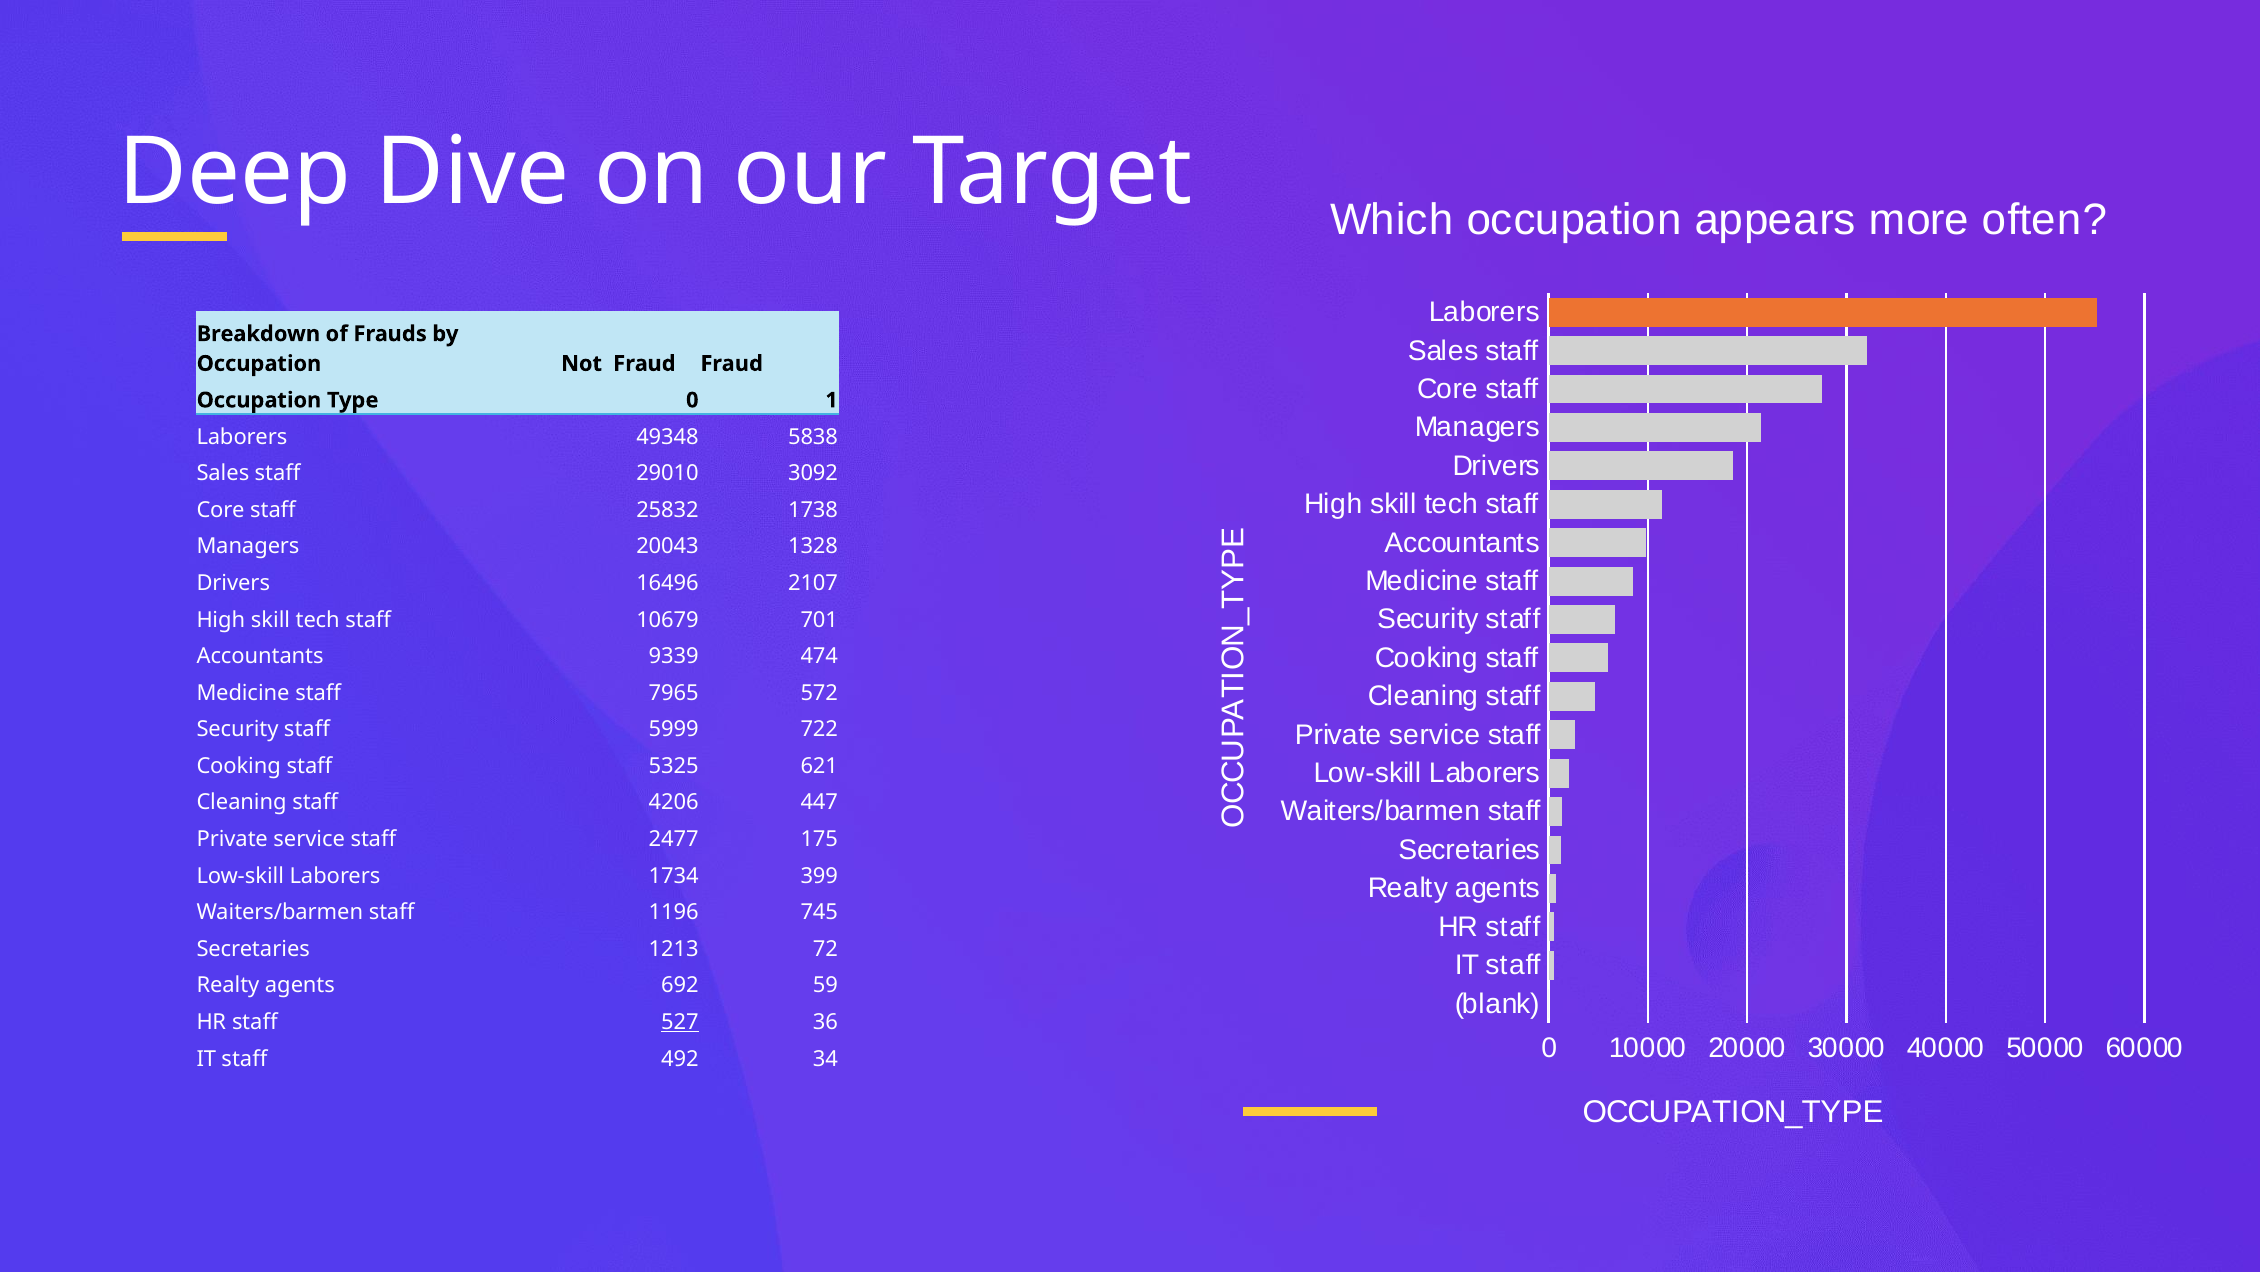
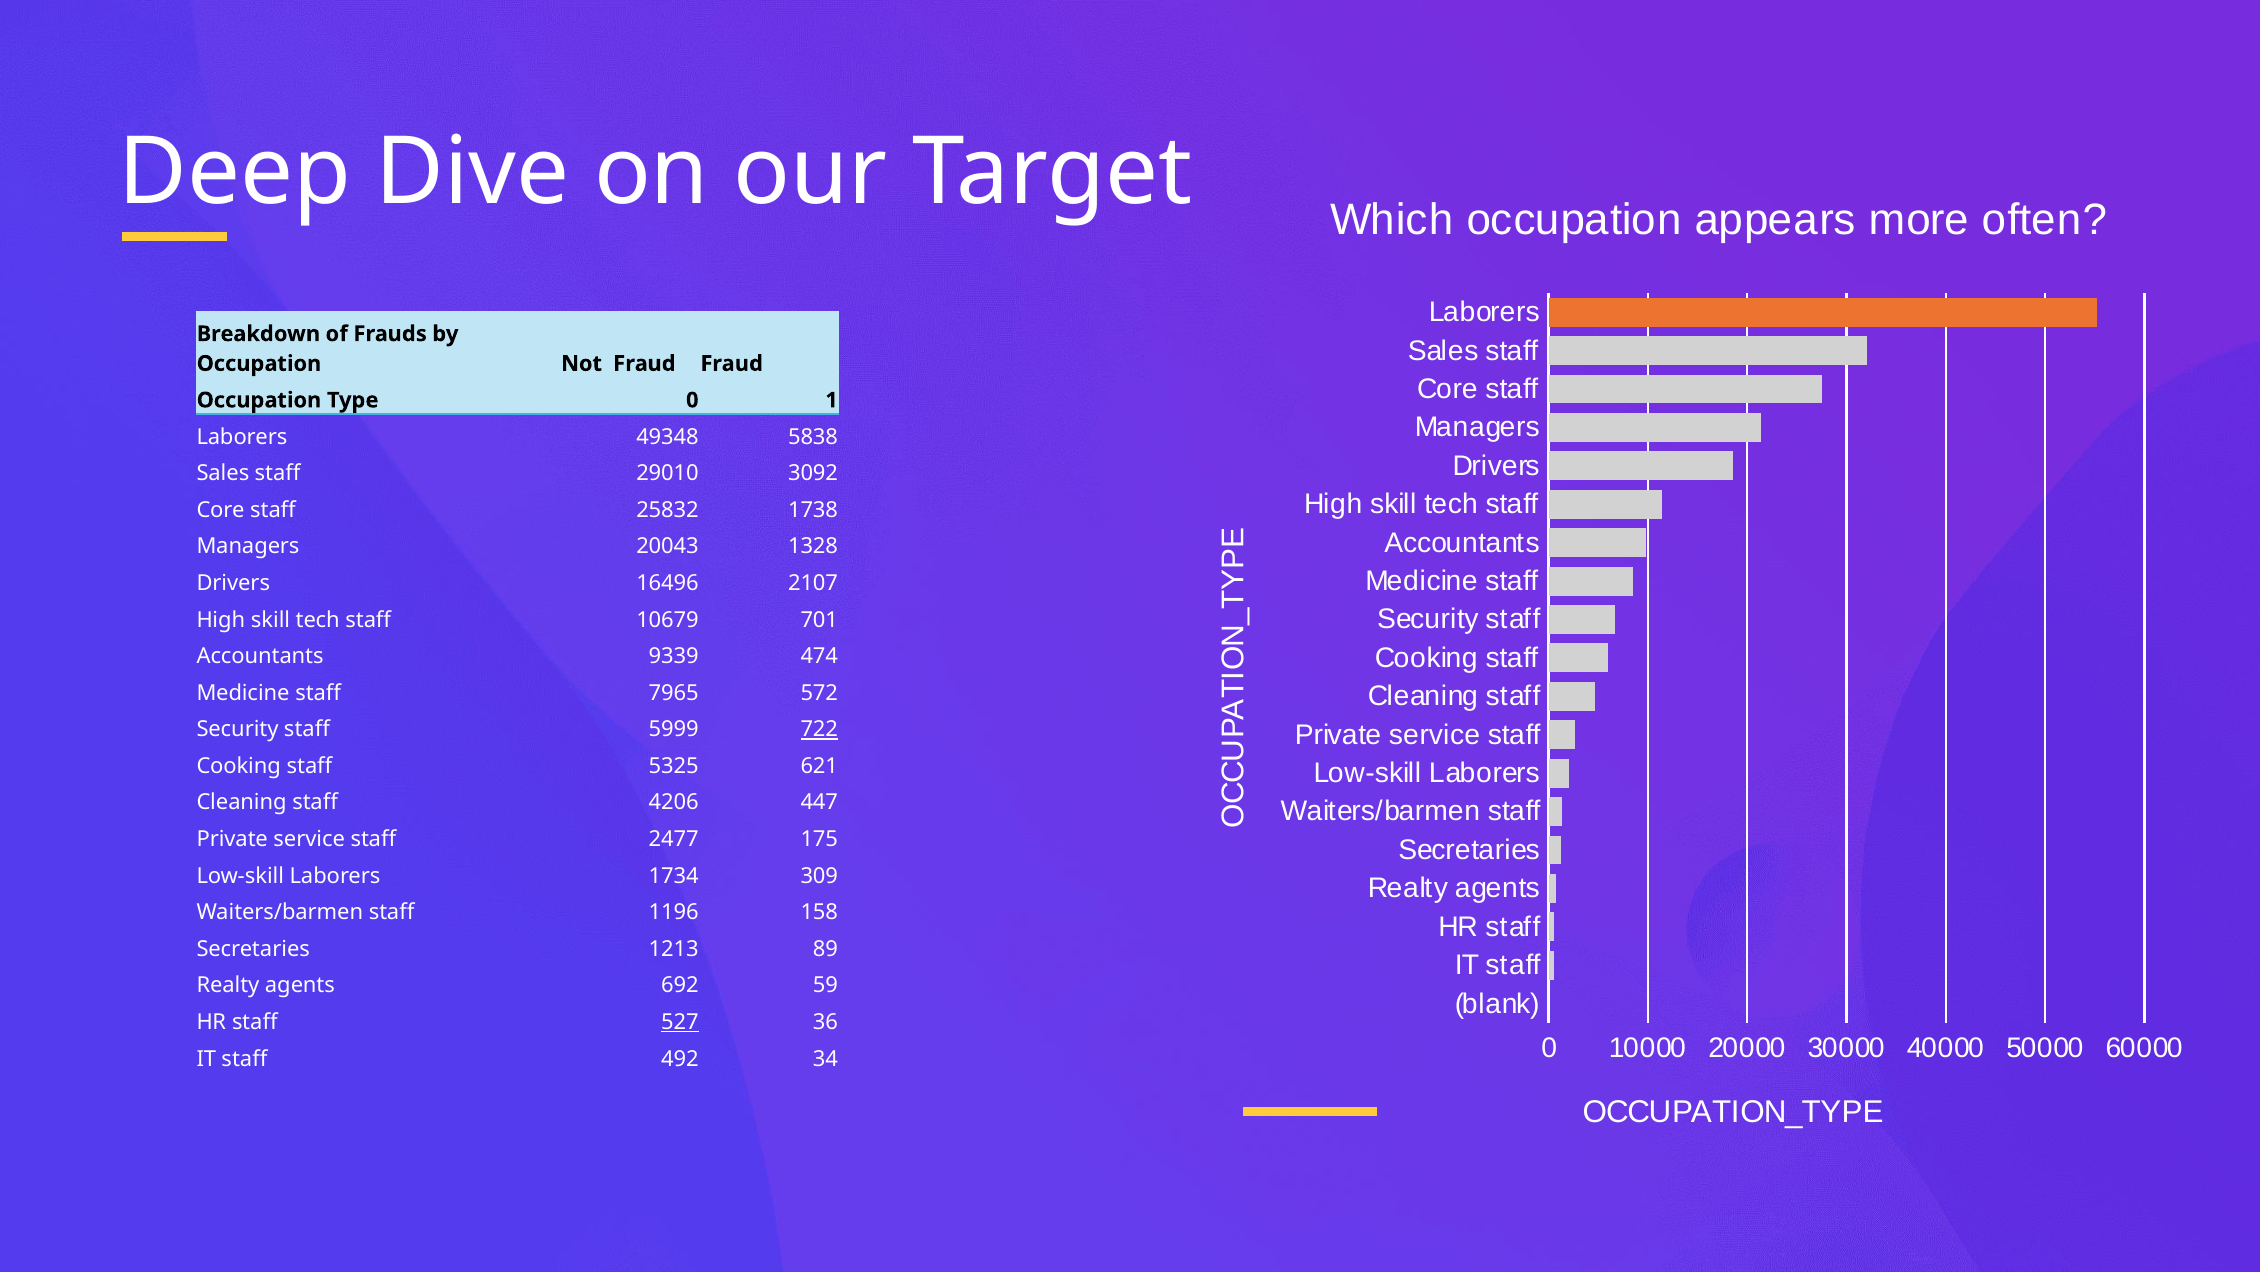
722 underline: none -> present
399: 399 -> 309
745: 745 -> 158
72: 72 -> 89
